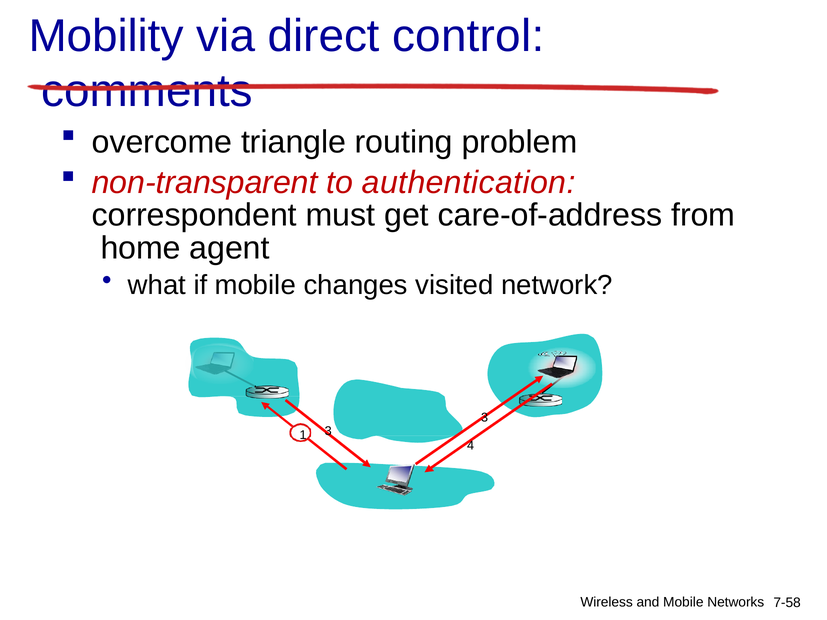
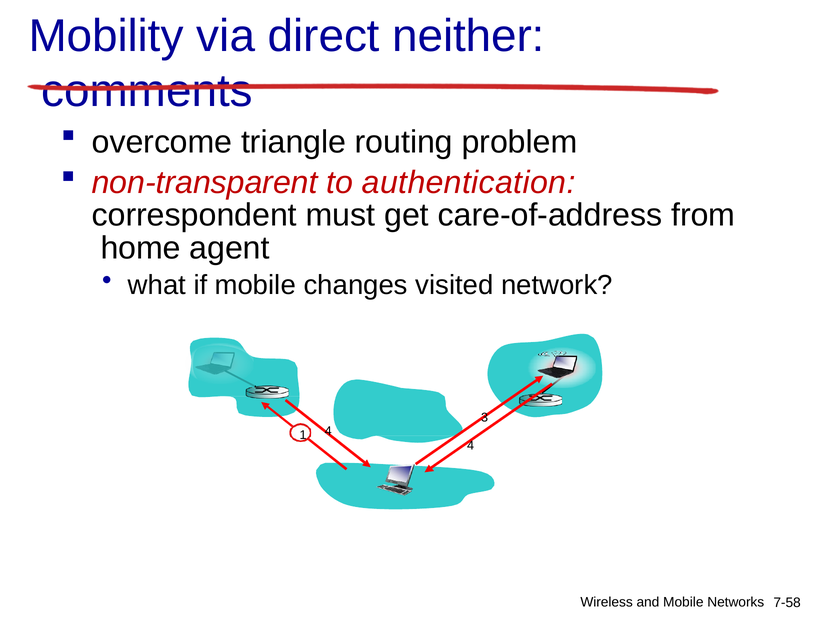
control: control -> neither
3 at (328, 431): 3 -> 4
